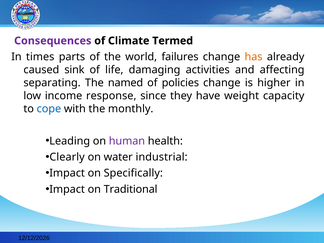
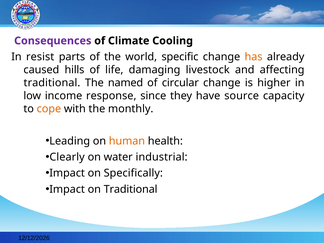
Termed: Termed -> Cooling
times: times -> resist
failures: failures -> specific
sink: sink -> hills
activities: activities -> livestock
separating at (52, 83): separating -> traditional
policies: policies -> circular
weight: weight -> source
cope colour: blue -> orange
human colour: purple -> orange
